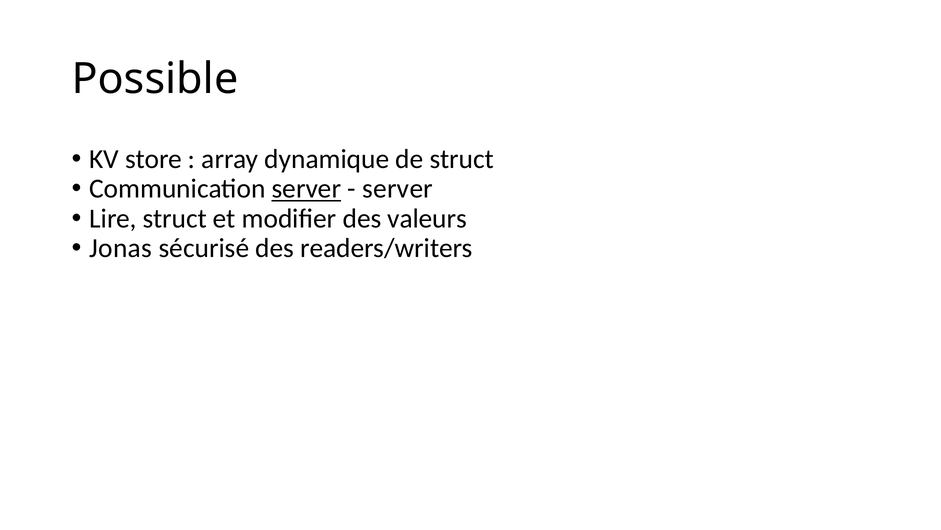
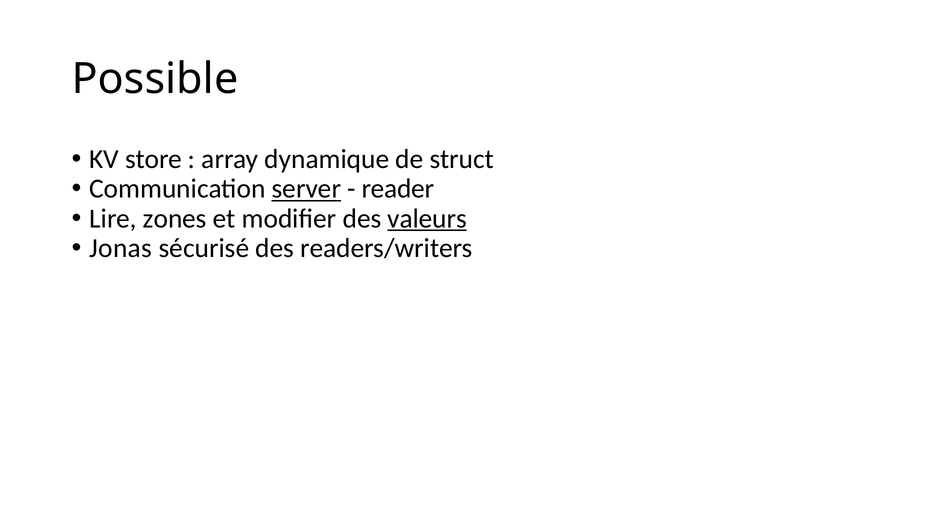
server at (398, 189): server -> reader
Lire struct: struct -> zones
valeurs underline: none -> present
